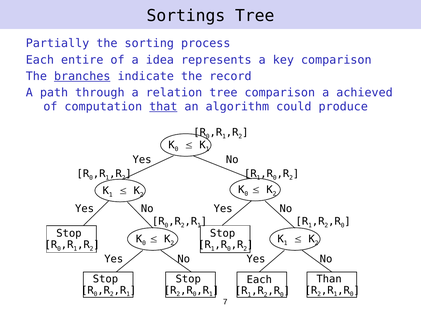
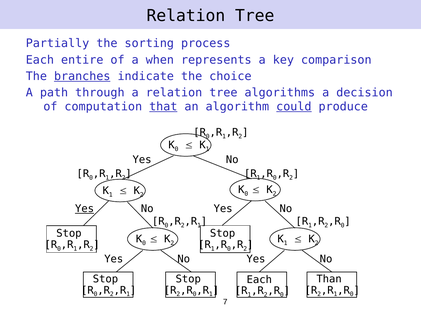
Sortings at (186, 16): Sortings -> Relation
idea: idea -> when
record: record -> choice
tree comparison: comparison -> algorithms
achieved: achieved -> decision
could underline: none -> present
Yes at (85, 209) underline: none -> present
